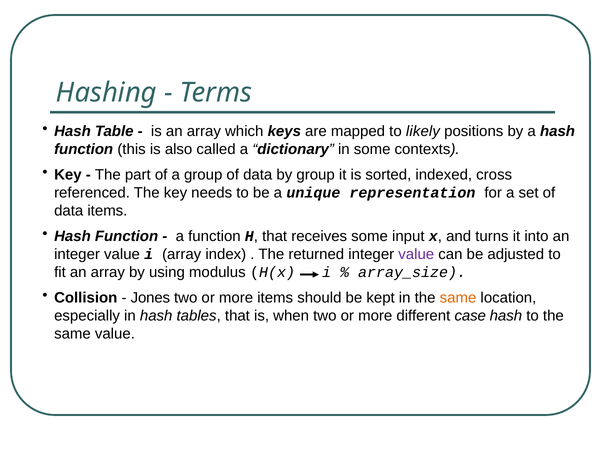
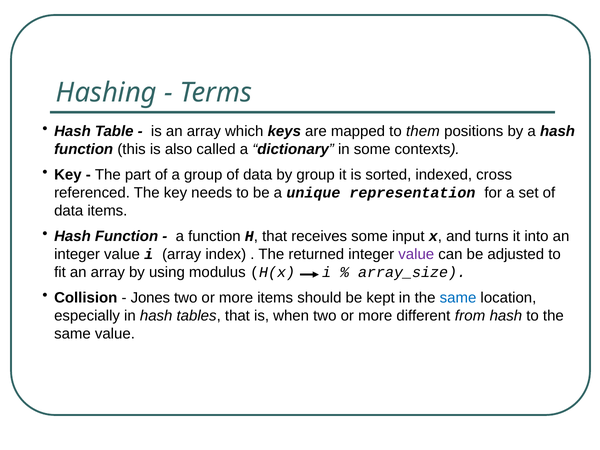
likely: likely -> them
same at (458, 298) colour: orange -> blue
case: case -> from
